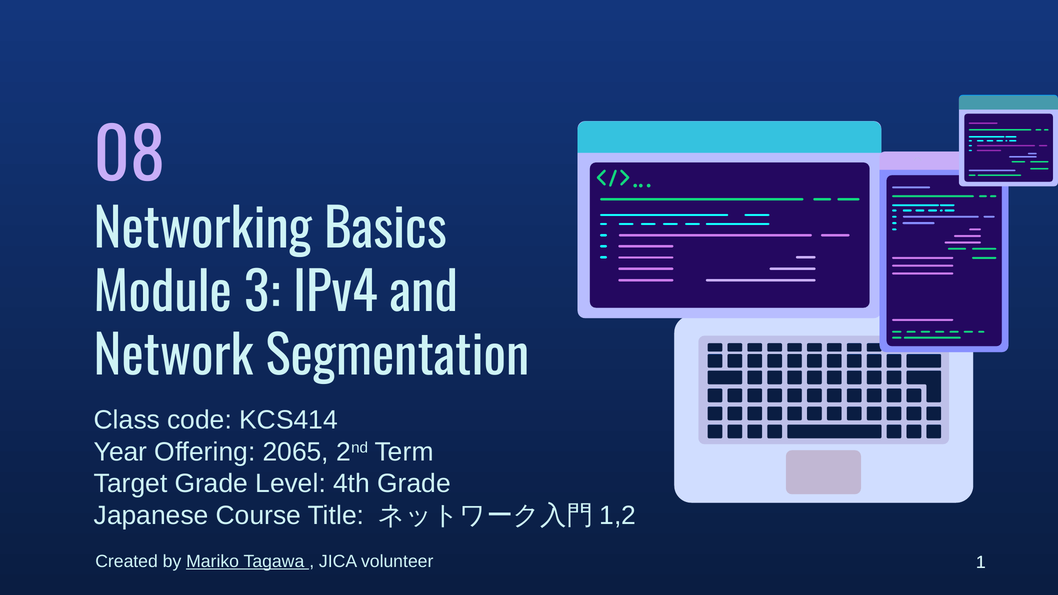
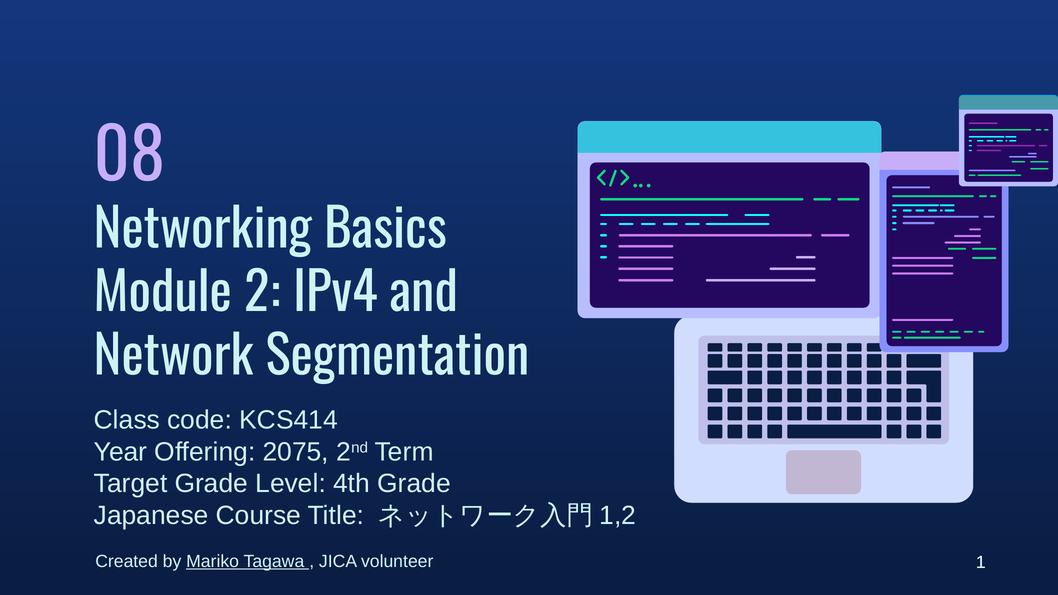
3: 3 -> 2
2065: 2065 -> 2075
